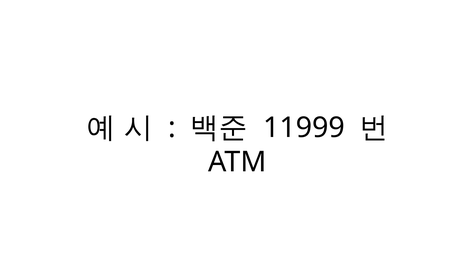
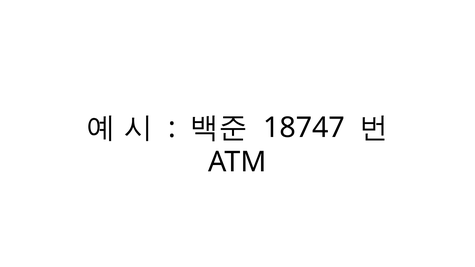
11999: 11999 -> 18747
